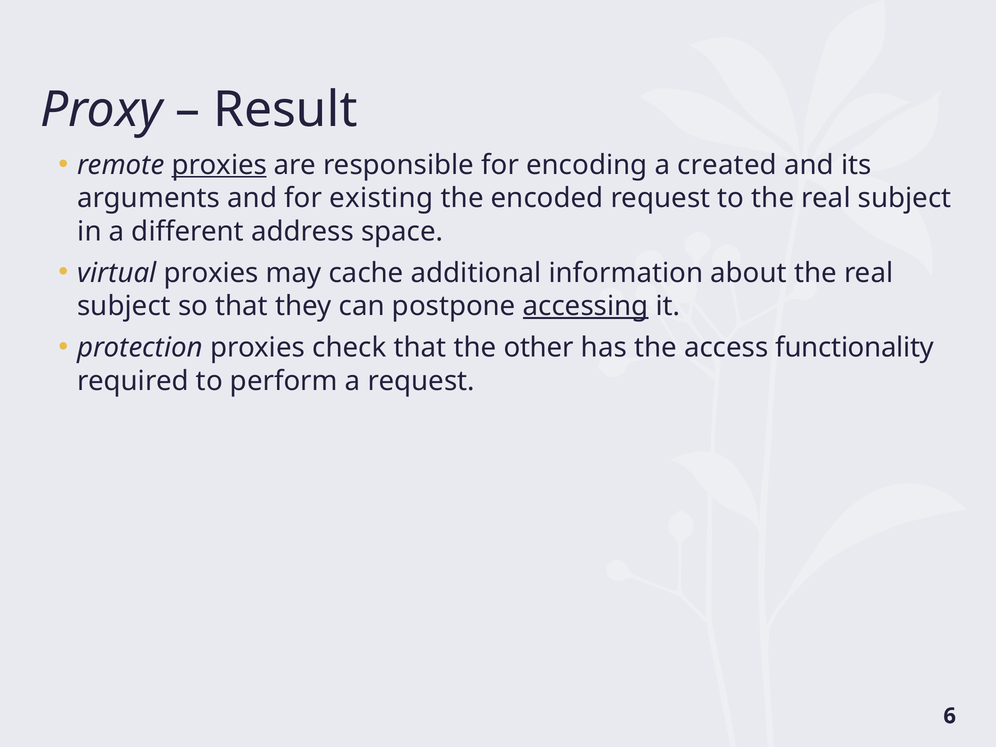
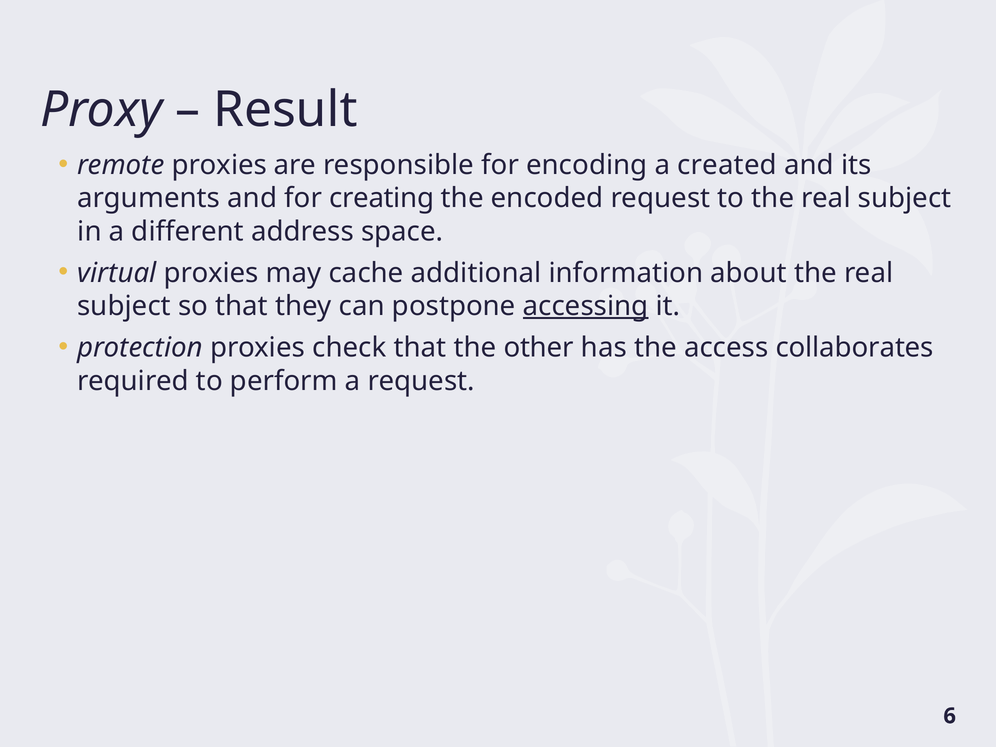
proxies at (219, 165) underline: present -> none
existing: existing -> creating
functionality: functionality -> collaborates
